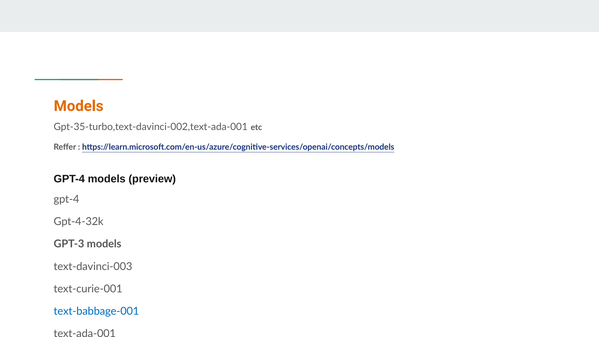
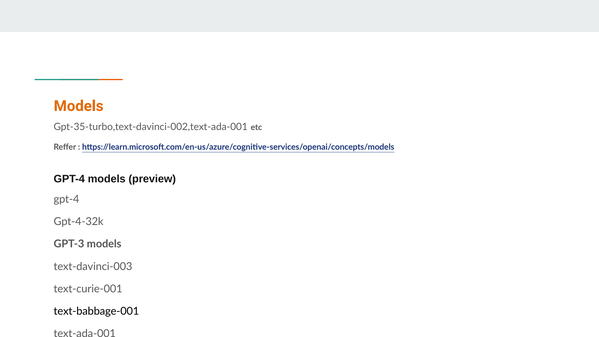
text-babbage-001 colour: blue -> black
